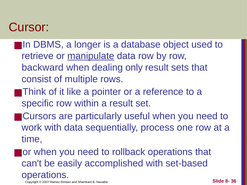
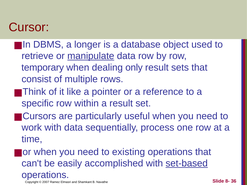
backward: backward -> temporary
rollback: rollback -> existing
set-based underline: none -> present
